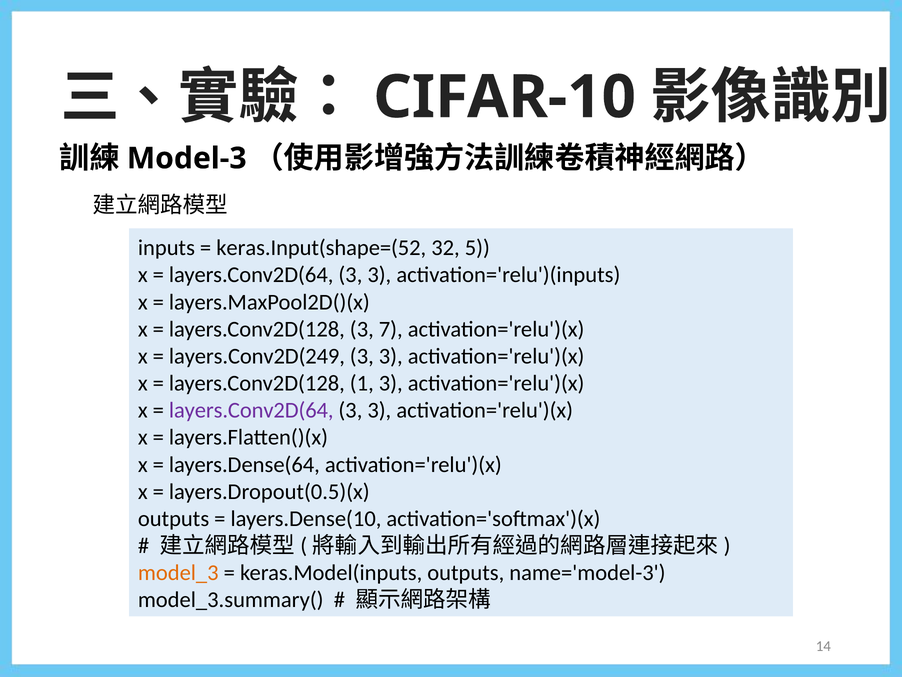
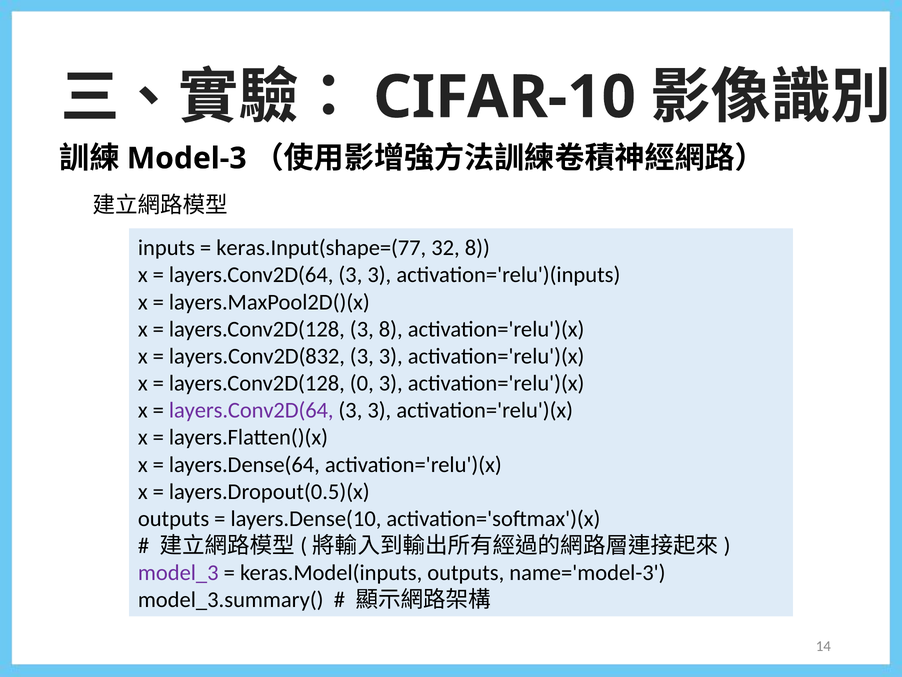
keras.Input(shape=(52: keras.Input(shape=(52 -> keras.Input(shape=(77
32 5: 5 -> 8
3 7: 7 -> 8
layers.Conv2D(249: layers.Conv2D(249 -> layers.Conv2D(832
1: 1 -> 0
model_3 colour: orange -> purple
